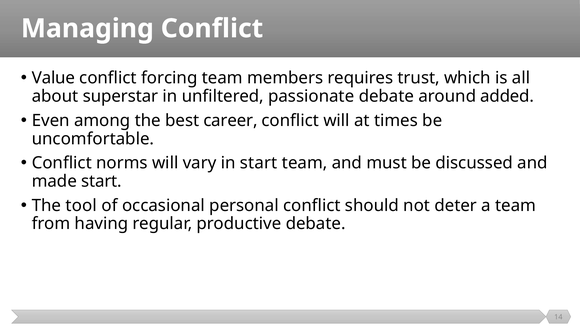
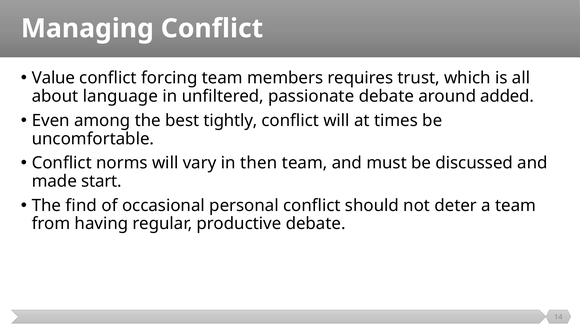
superstar: superstar -> language
career: career -> tightly
in start: start -> then
tool: tool -> find
